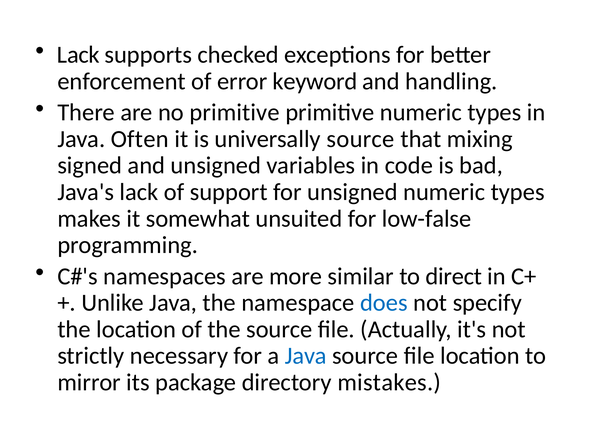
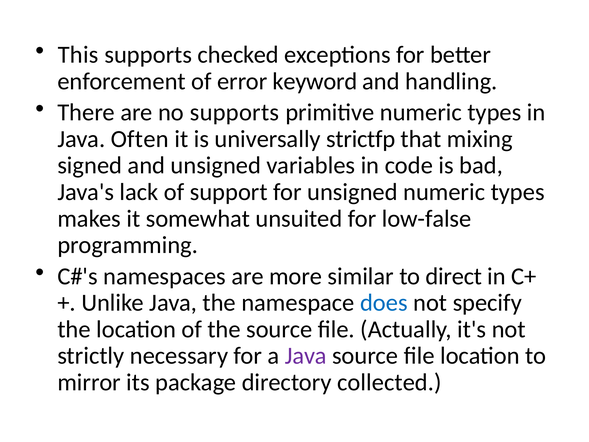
Lack at (78, 55): Lack -> This
no primitive: primitive -> supports
universally source: source -> strictfp
Java at (306, 356) colour: blue -> purple
mistakes: mistakes -> collected
